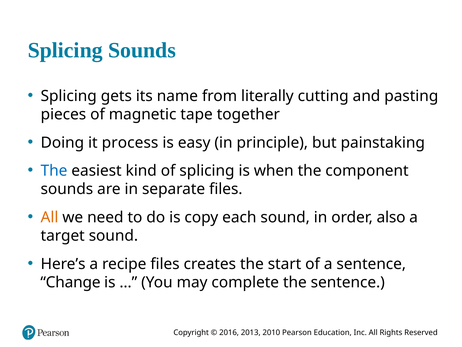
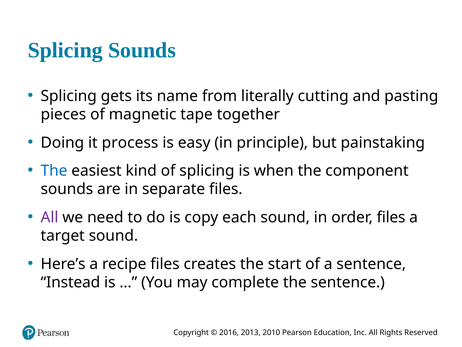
All at (50, 217) colour: orange -> purple
order also: also -> files
Change: Change -> Instead
